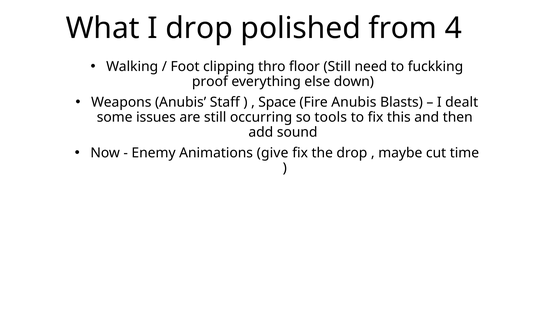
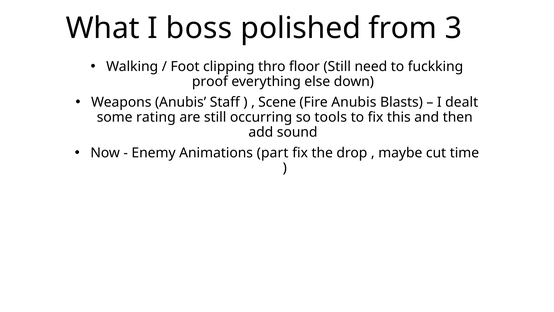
I drop: drop -> boss
4: 4 -> 3
Space: Space -> Scene
issues: issues -> rating
give: give -> part
